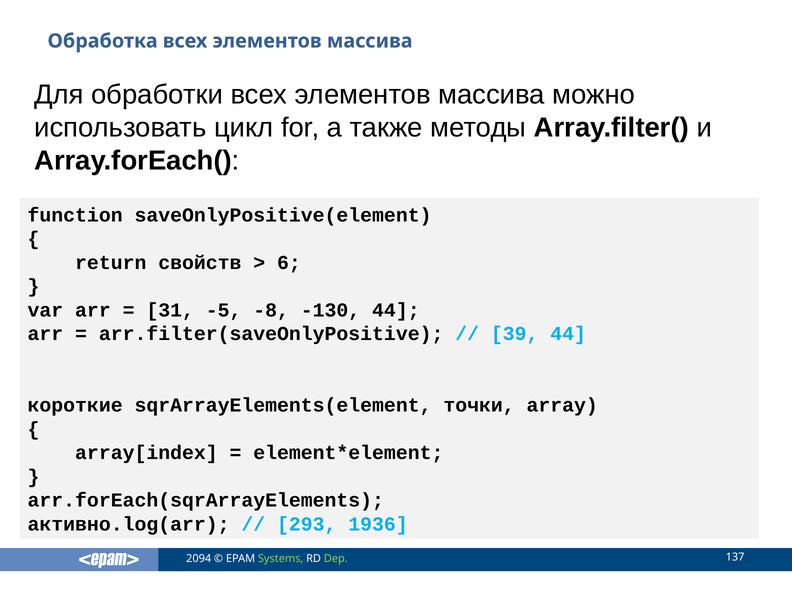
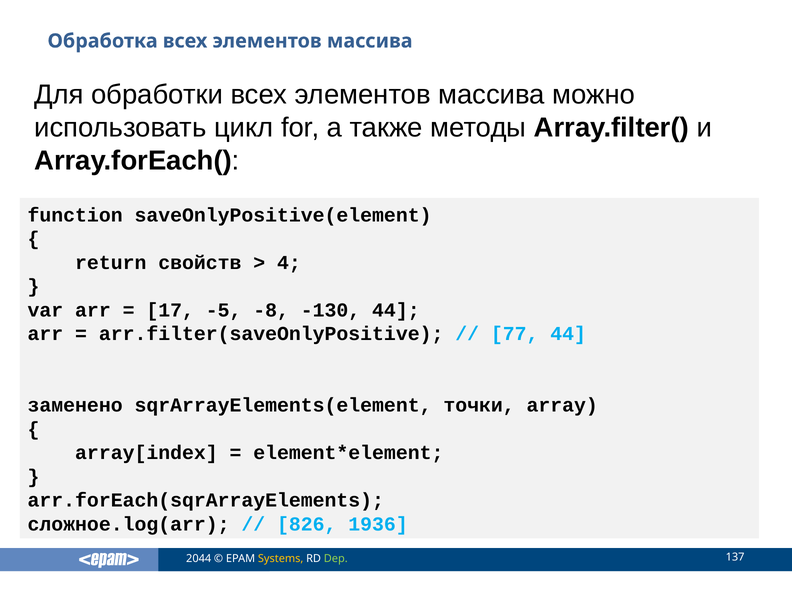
6: 6 -> 4
31: 31 -> 17
39: 39 -> 77
короткие: короткие -> заменено
активно.log(arr: активно.log(arr -> сложное.log(arr
293: 293 -> 826
2094: 2094 -> 2044
Systems colour: light green -> yellow
